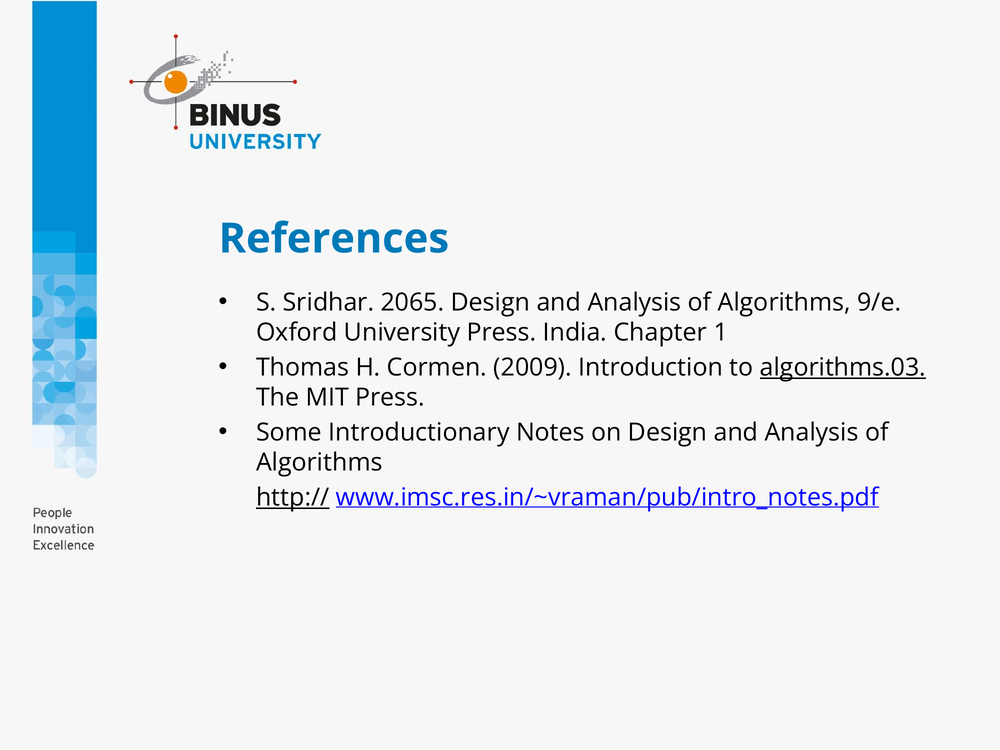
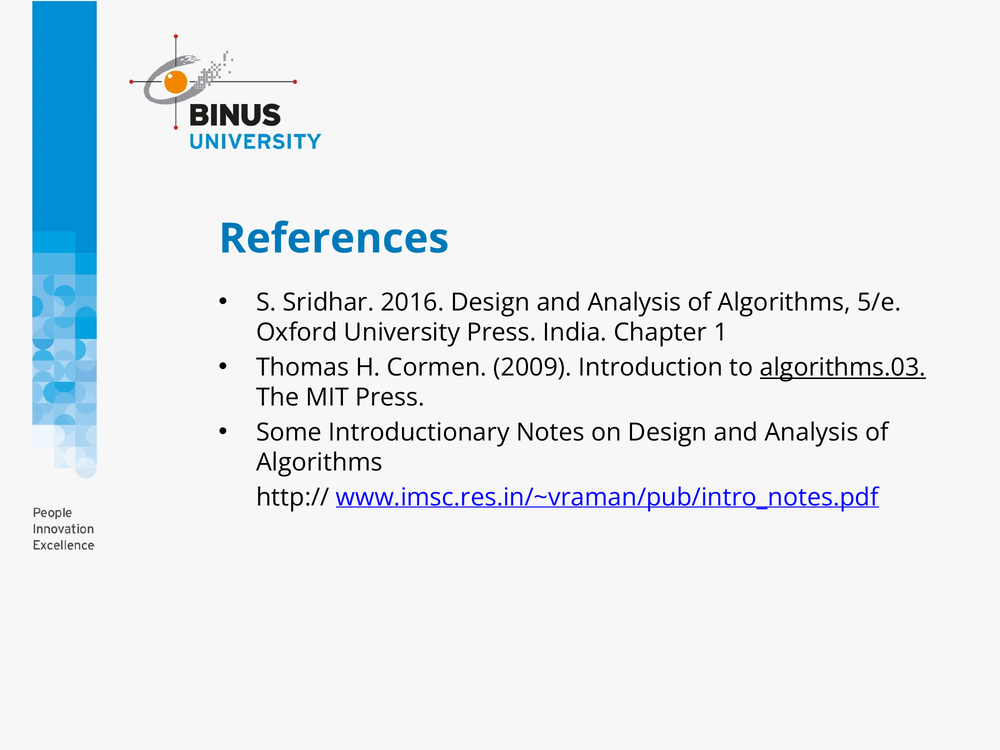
2065: 2065 -> 2016
9/e: 9/e -> 5/e
http:// underline: present -> none
